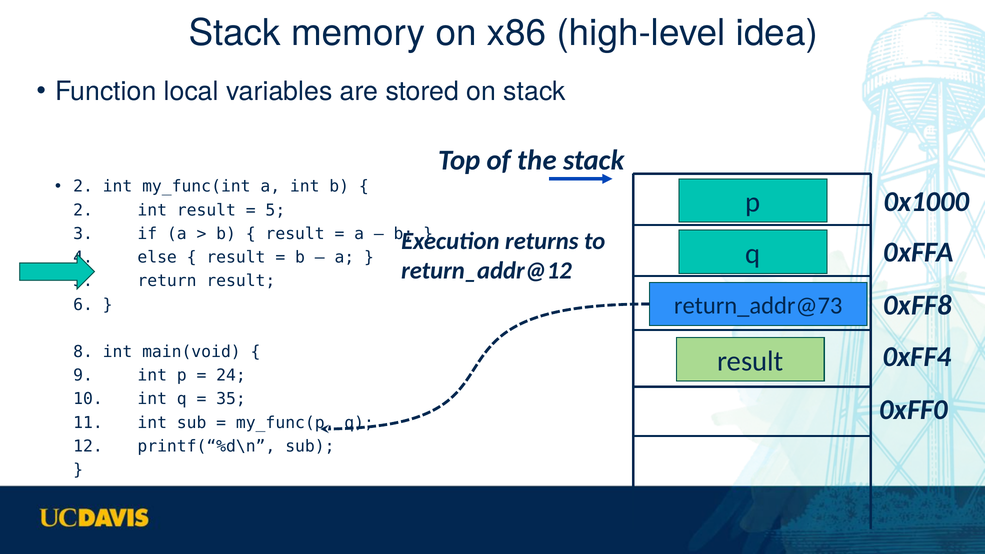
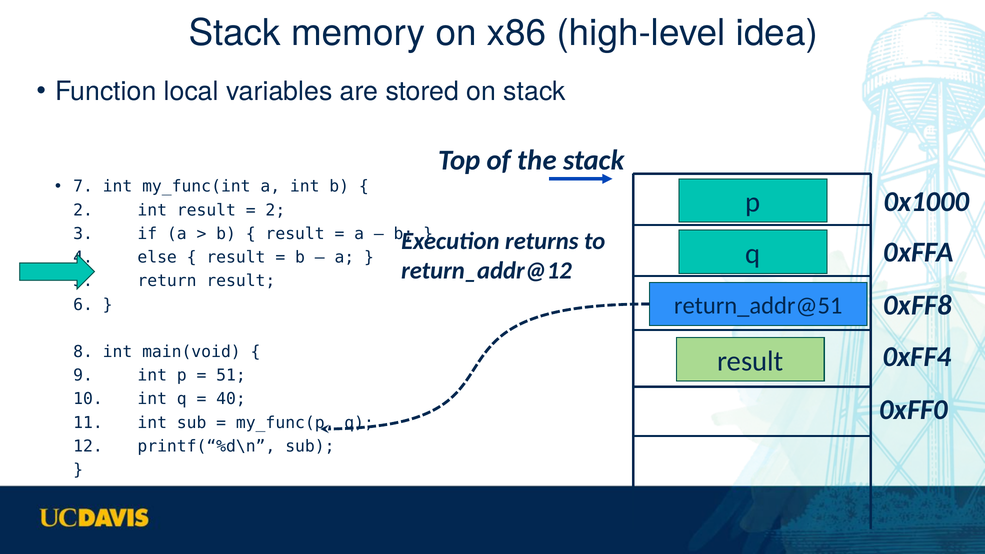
2 at (83, 187): 2 -> 7
5 at (275, 210): 5 -> 2
return_addr@73: return_addr@73 -> return_addr@51
24: 24 -> 51
35: 35 -> 40
